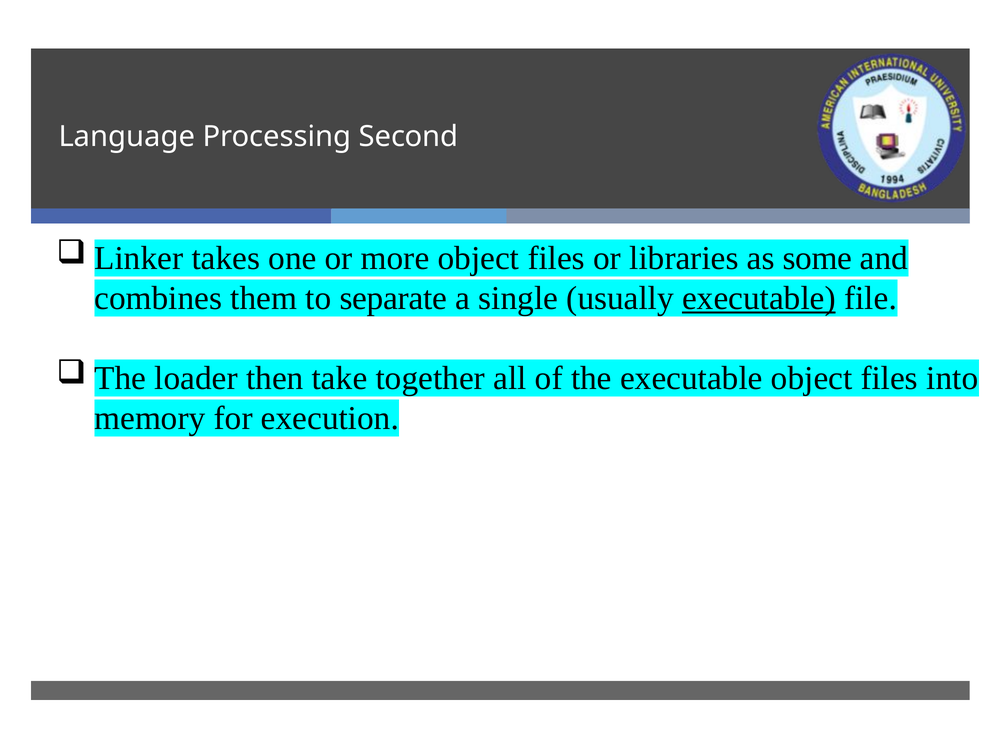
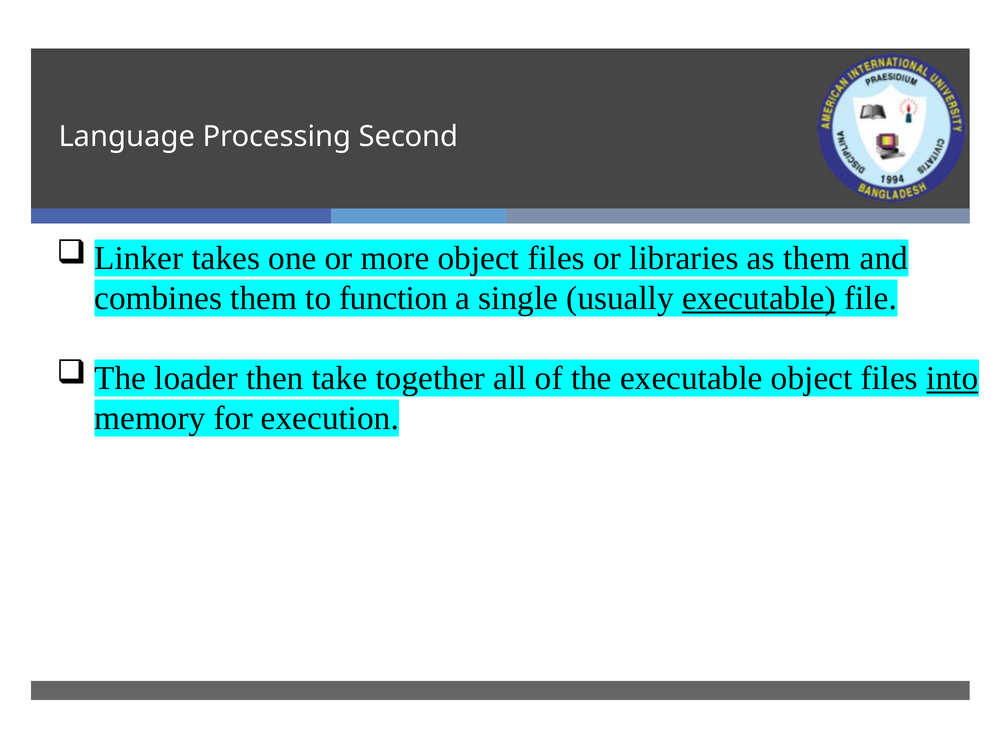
as some: some -> them
separate: separate -> function
into underline: none -> present
